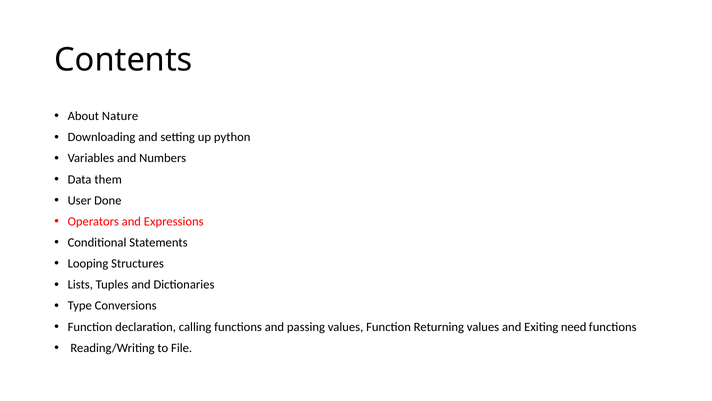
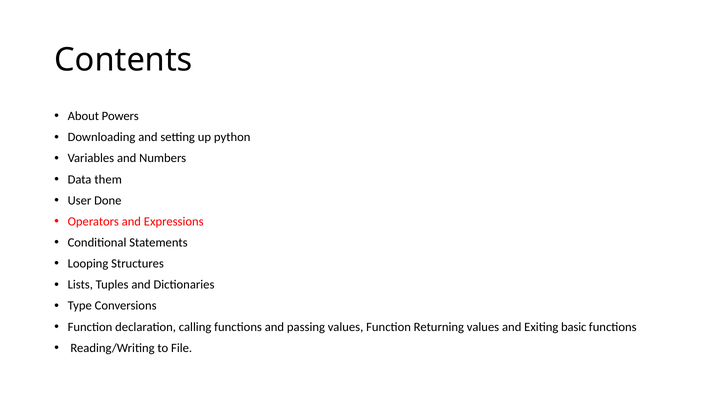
Nature: Nature -> Powers
need: need -> basic
